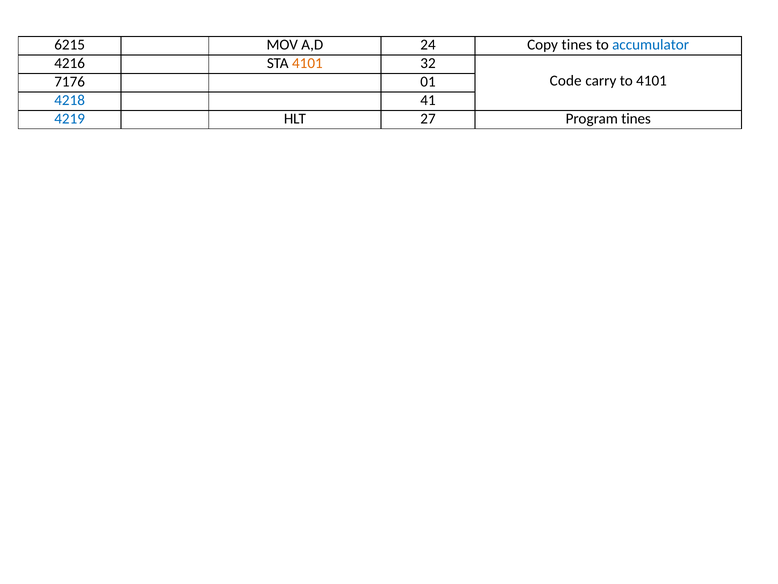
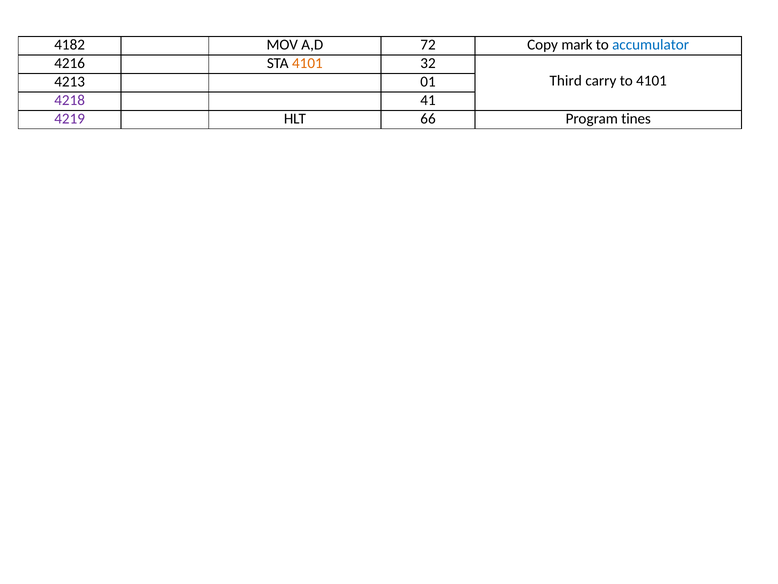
6215: 6215 -> 4182
24: 24 -> 72
Copy tines: tines -> mark
Code: Code -> Third
7176: 7176 -> 4213
4218 colour: blue -> purple
4219 colour: blue -> purple
27: 27 -> 66
